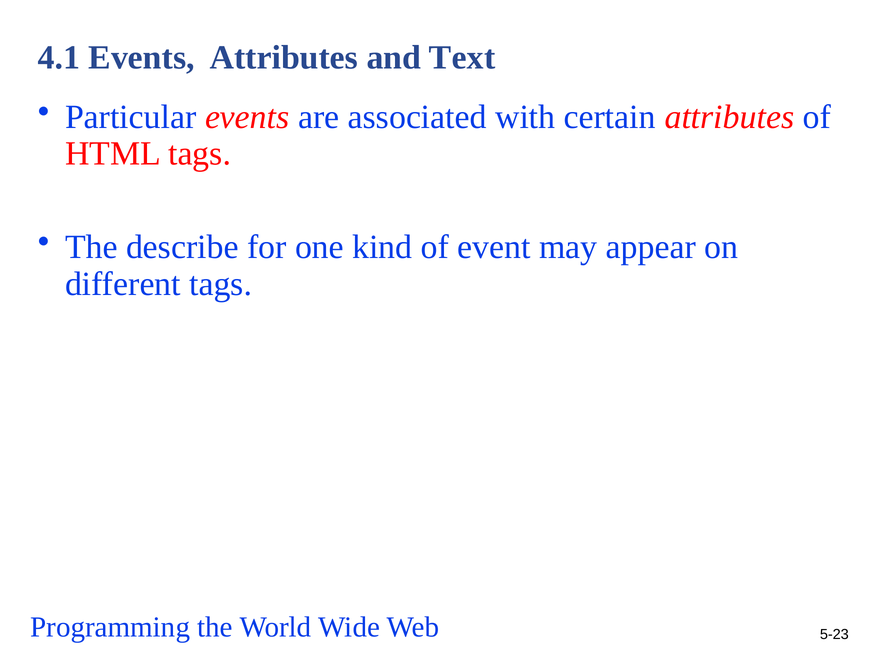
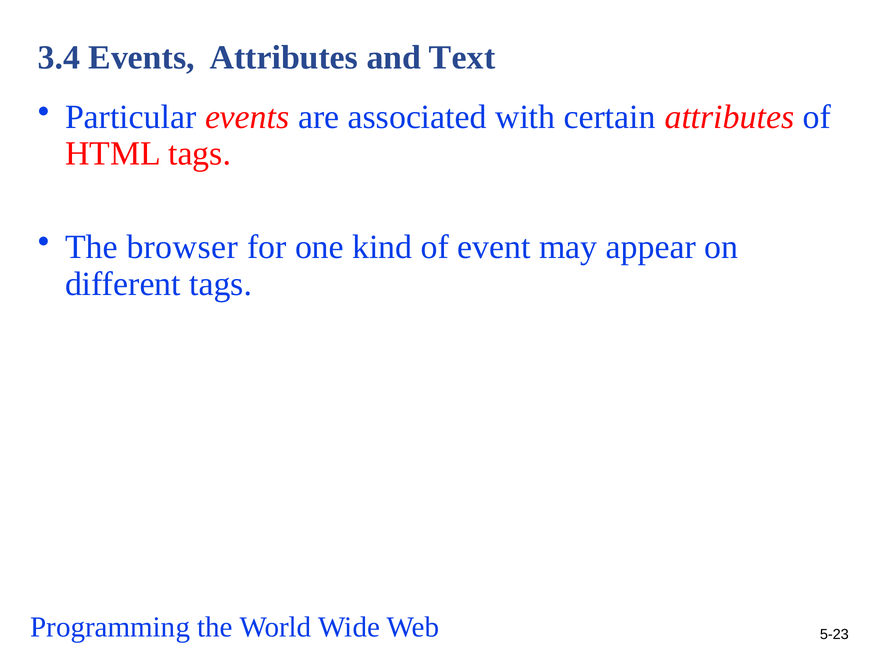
4.1: 4.1 -> 3.4
describe: describe -> browser
